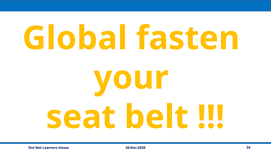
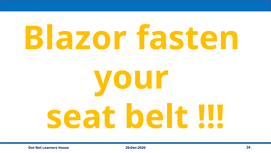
Global: Global -> Blazor
